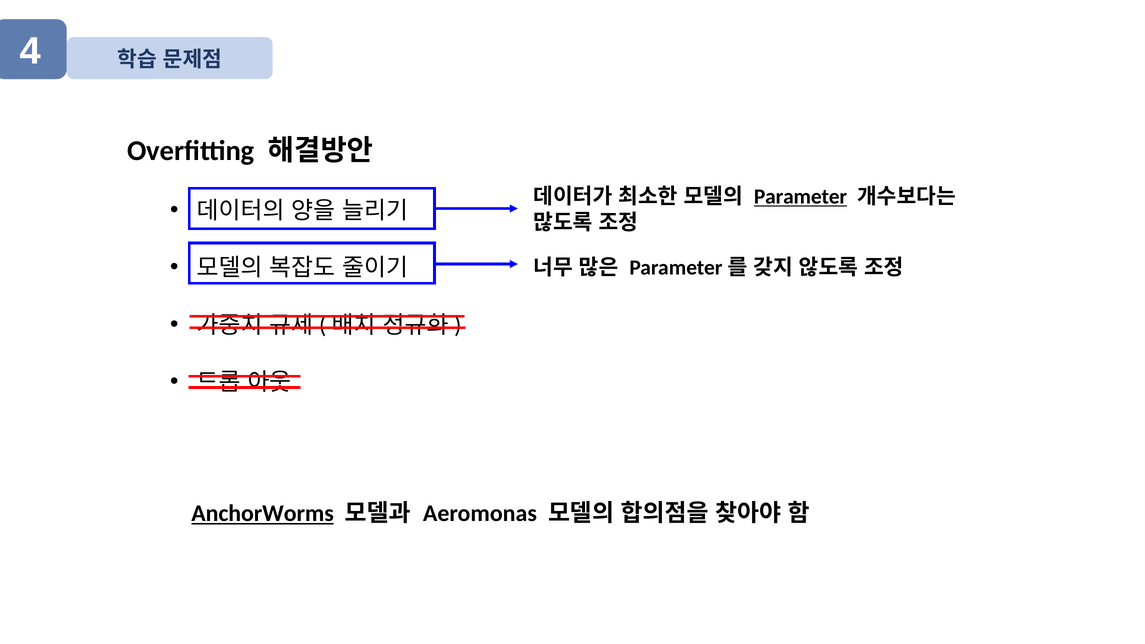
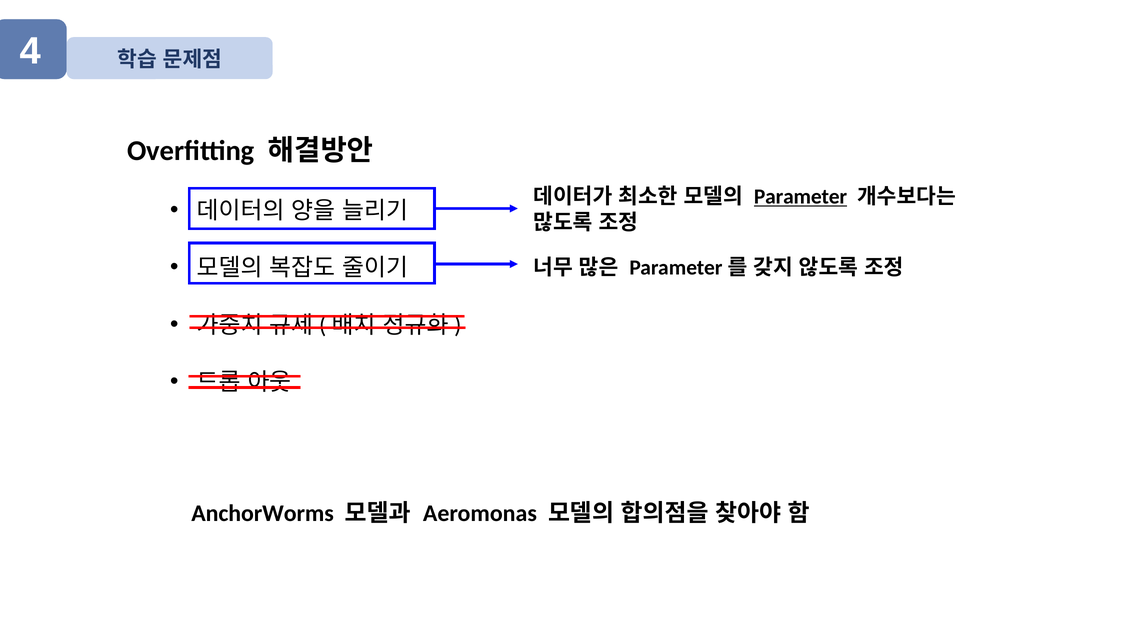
AnchorWorms underline: present -> none
